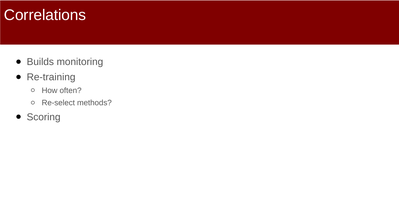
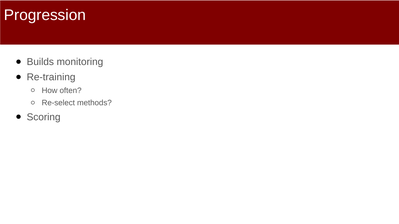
Correlations: Correlations -> Progression
